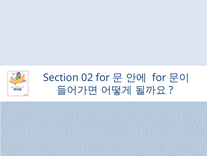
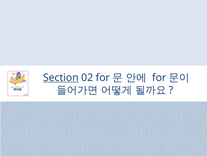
Section underline: none -> present
